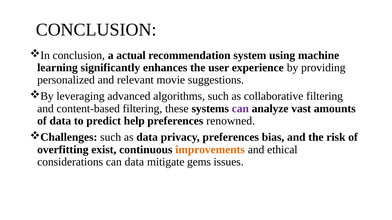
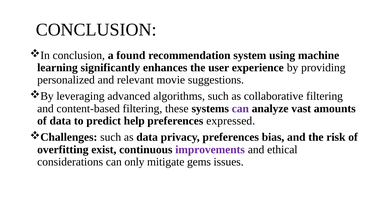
actual: actual -> found
renowned: renowned -> expressed
improvements colour: orange -> purple
can data: data -> only
